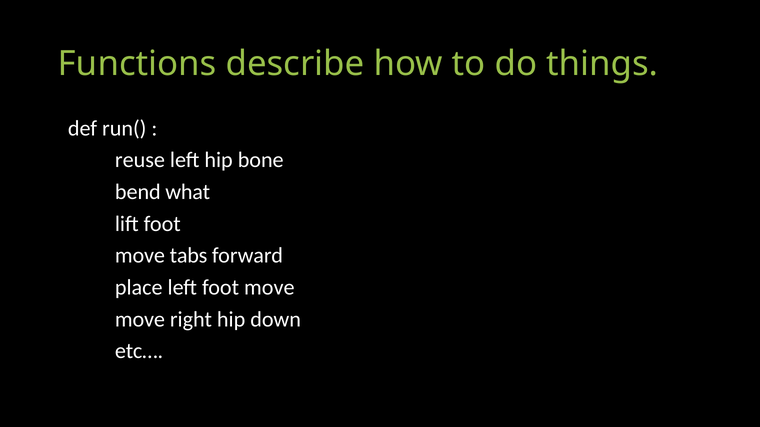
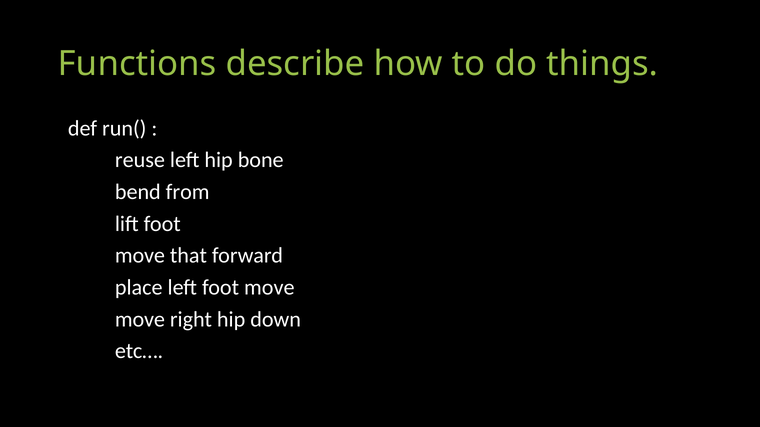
what: what -> from
tabs: tabs -> that
